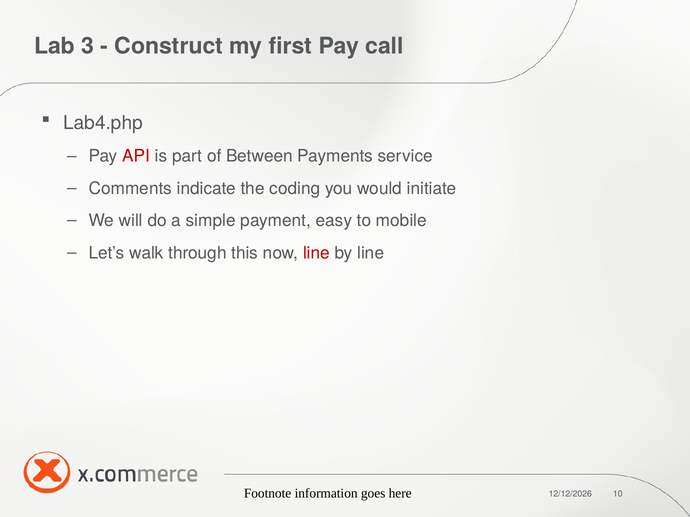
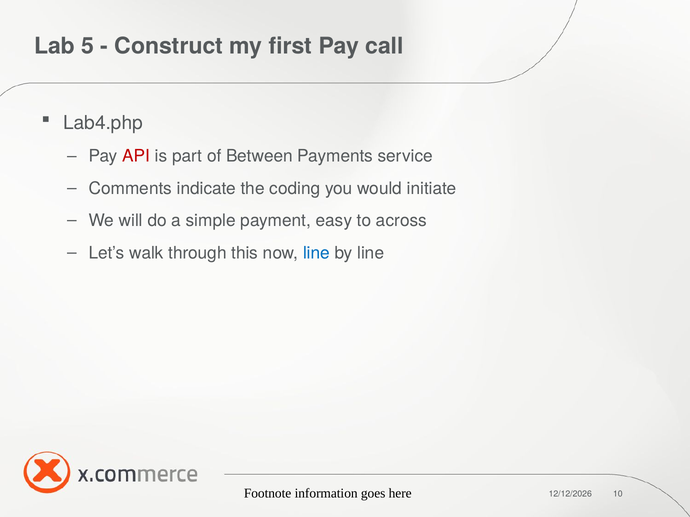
3: 3 -> 5
mobile: mobile -> across
line at (316, 253) colour: red -> blue
